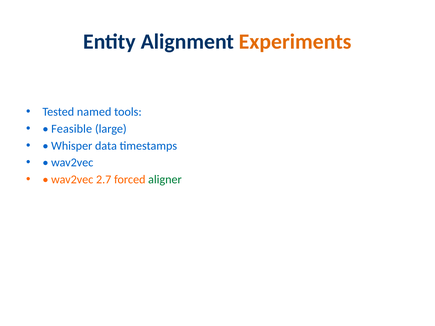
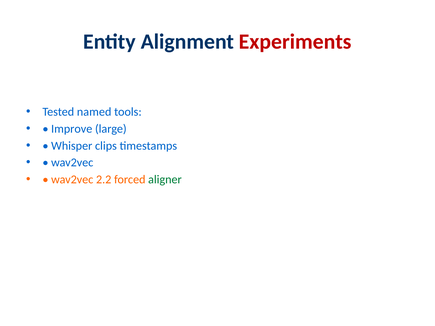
Experiments colour: orange -> red
Feasible: Feasible -> Improve
data: data -> clips
2.7: 2.7 -> 2.2
